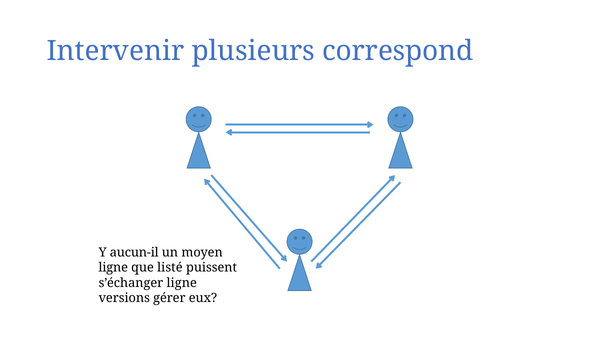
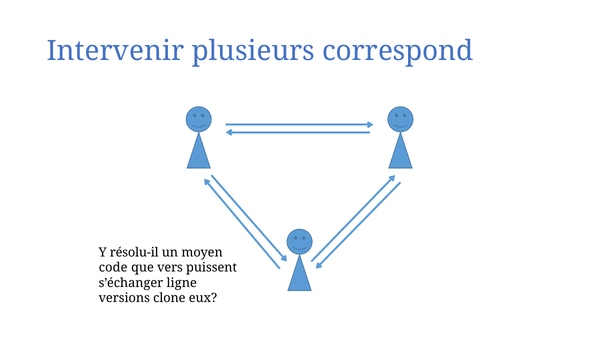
aucun-il: aucun-il -> résolu-il
ligne at (113, 268): ligne -> code
listé: listé -> vers
gérer: gérer -> clone
